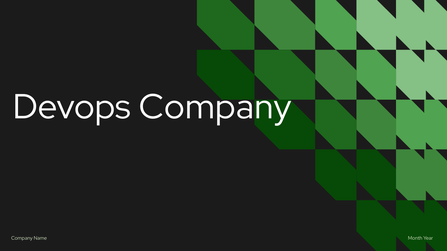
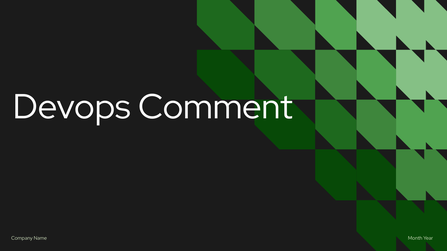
Devops Company: Company -> Comment
